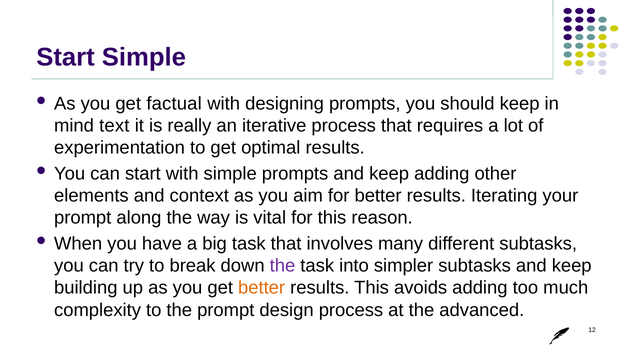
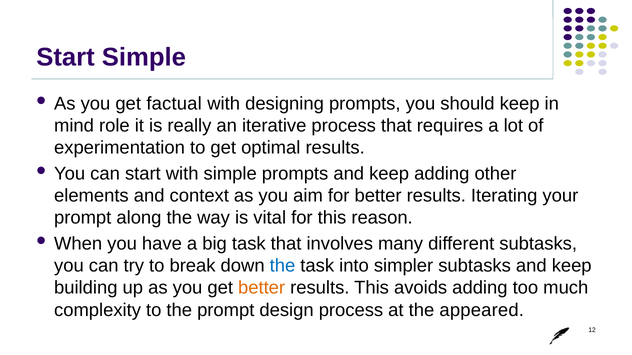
text: text -> role
the at (282, 266) colour: purple -> blue
advanced: advanced -> appeared
